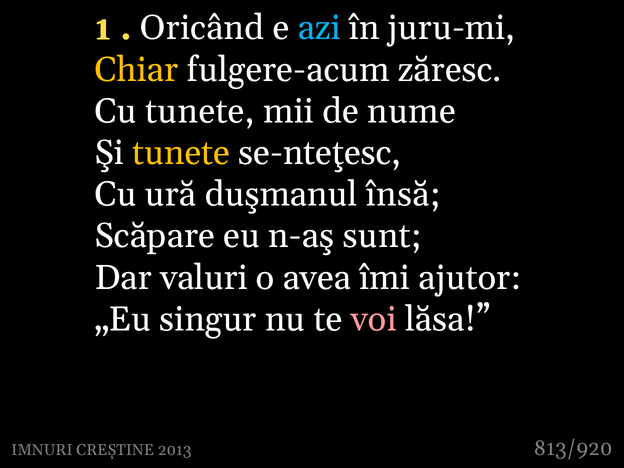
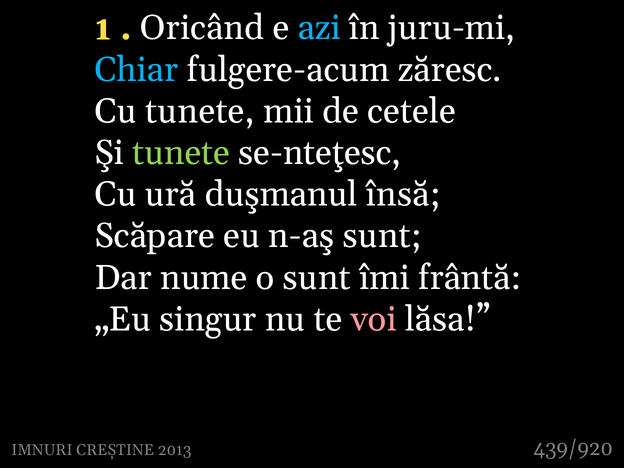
Chiar colour: yellow -> light blue
nume: nume -> cetele
tunete at (181, 153) colour: yellow -> light green
valuri: valuri -> nume
o avea: avea -> sunt
ajutor: ajutor -> frântă
813/920: 813/920 -> 439/920
